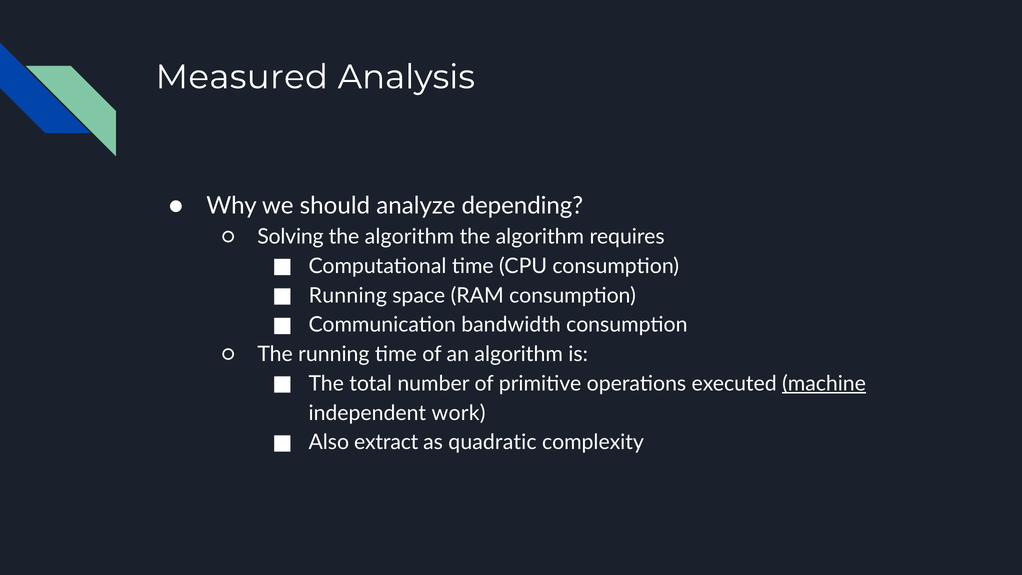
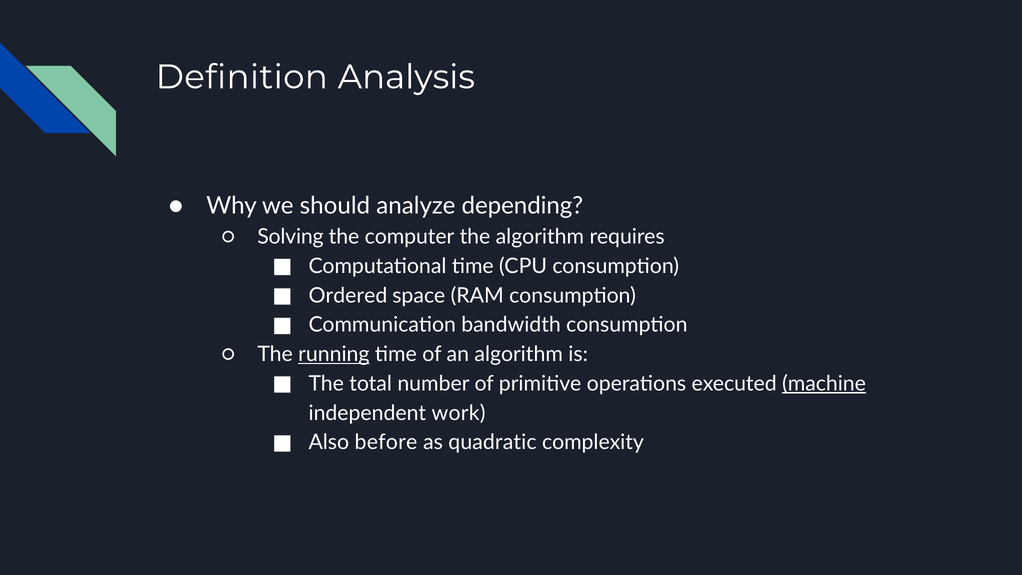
Measured: Measured -> Definition
algorithm at (409, 237): algorithm -> computer
Running at (348, 296): Running -> Ordered
running at (334, 354) underline: none -> present
extract: extract -> before
